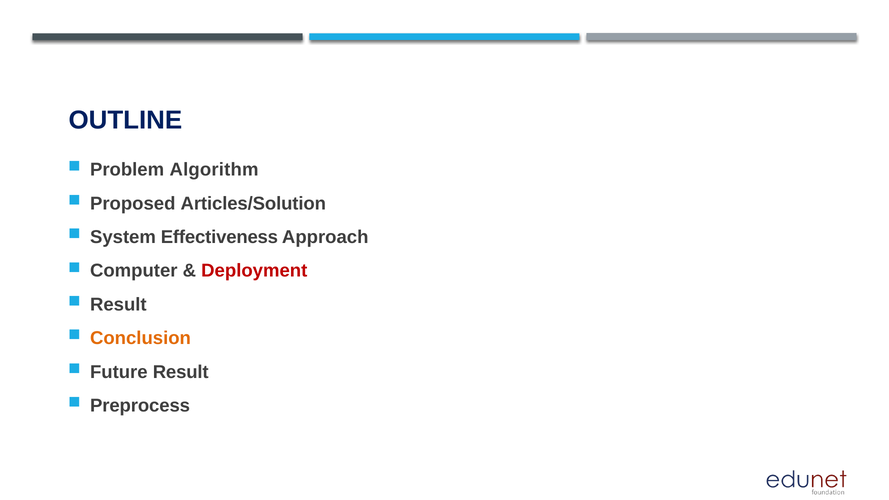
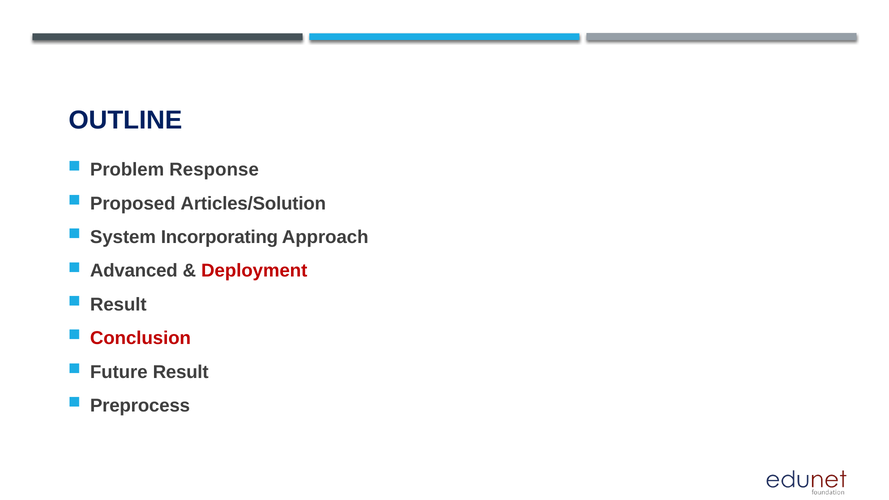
Algorithm: Algorithm -> Response
Effectiveness: Effectiveness -> Incorporating
Computer: Computer -> Advanced
Conclusion colour: orange -> red
